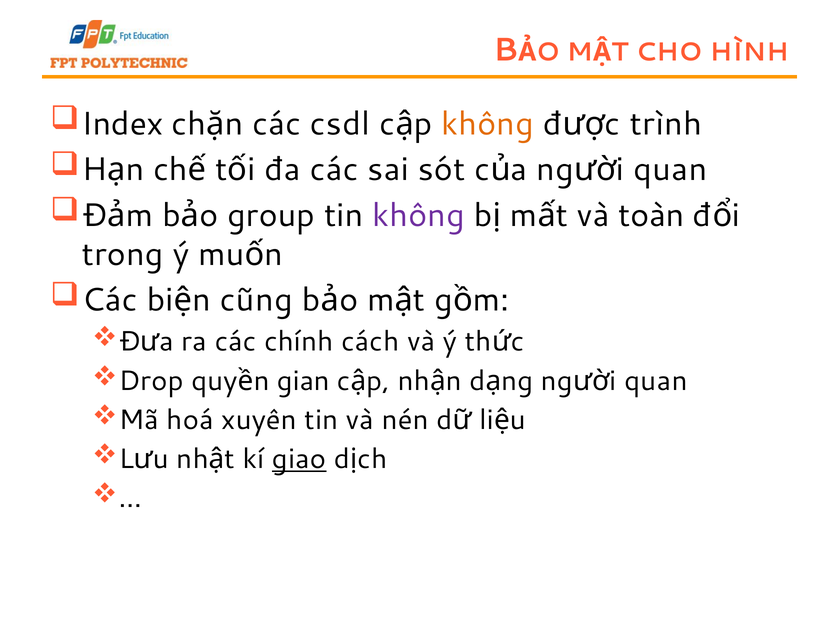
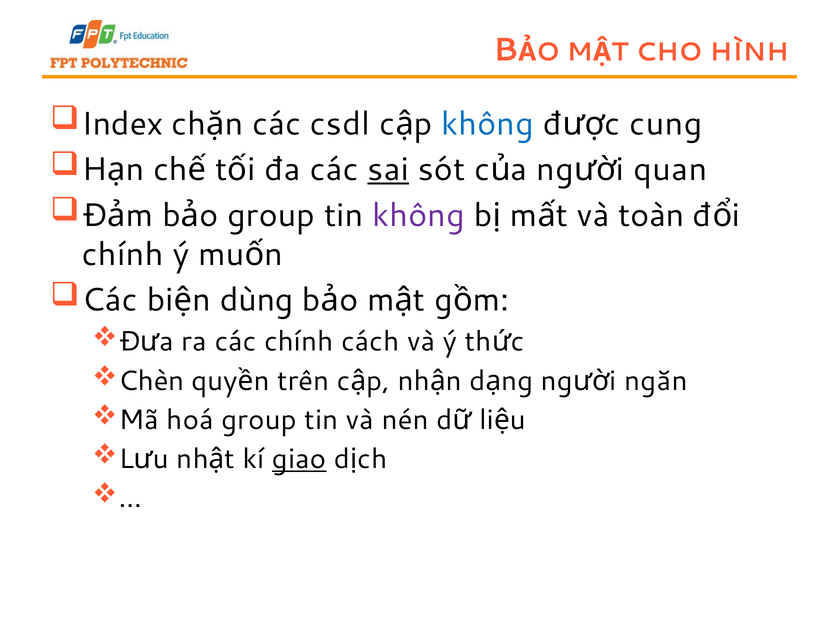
không at (487, 124) colour: orange -> blue
trình: trình -> cung
sai underline: none -> present
trong at (123, 255): trong -> chính
cũng: cũng -> dùng
Drop: Drop -> Chèn
gian: gian -> trên
quan at (656, 381): quan -> ngăn
hoá xuyên: xuyên -> group
